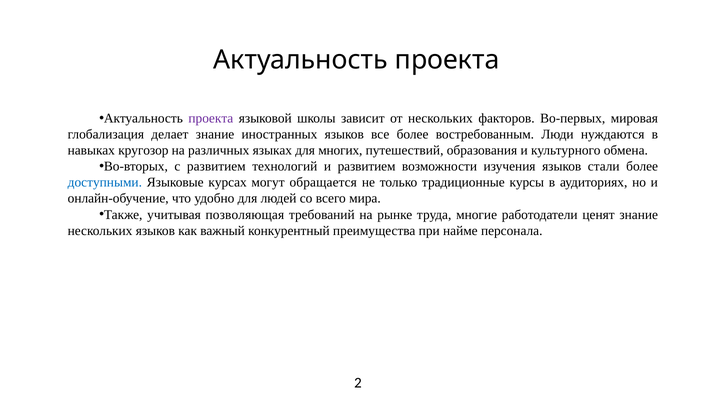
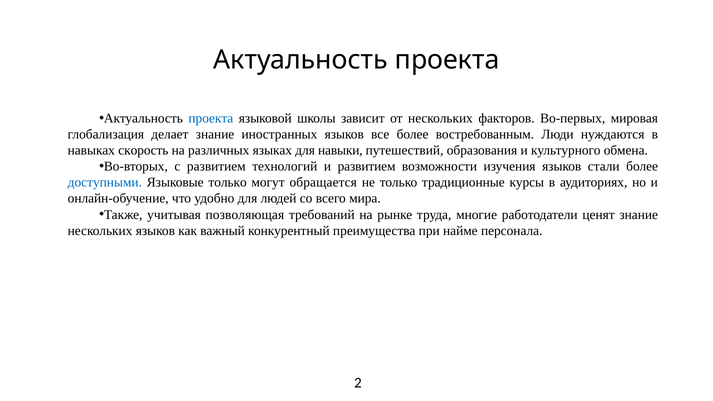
проекта at (211, 118) colour: purple -> blue
кругозор: кругозор -> скорость
многих: многих -> навыки
Языковые курсах: курсах -> только
